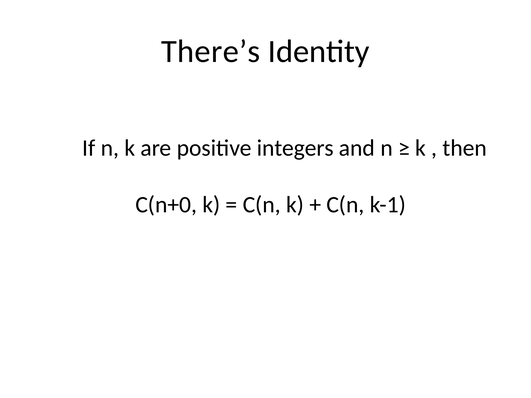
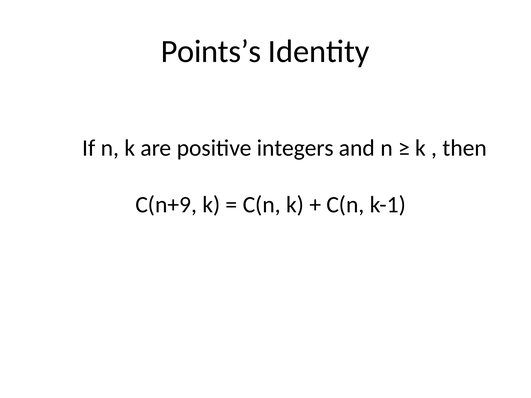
There’s: There’s -> Points’s
C(n+0: C(n+0 -> C(n+9
